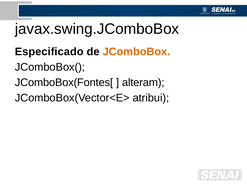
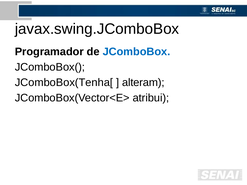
Especificado: Especificado -> Programador
JComboBox colour: orange -> blue
JComboBox(Fontes[: JComboBox(Fontes[ -> JComboBox(Tenha[
